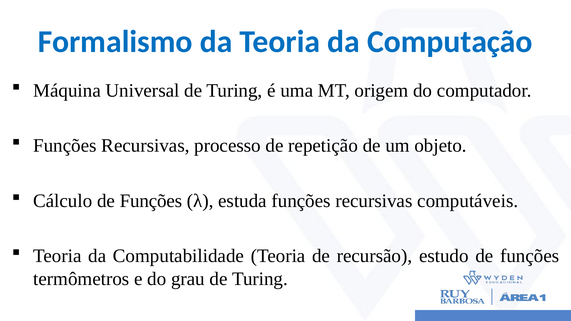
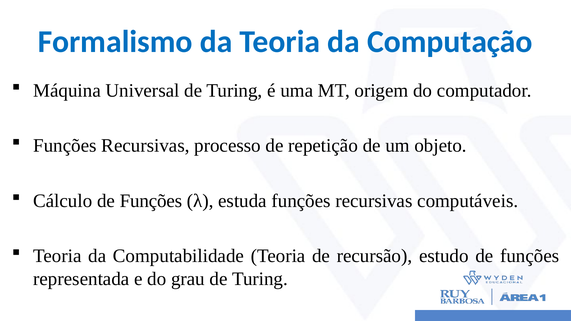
termômetros: termômetros -> representada
